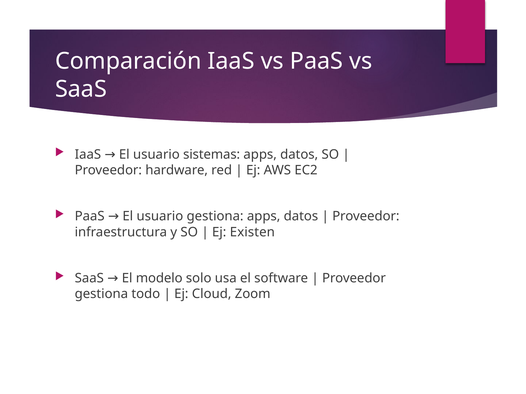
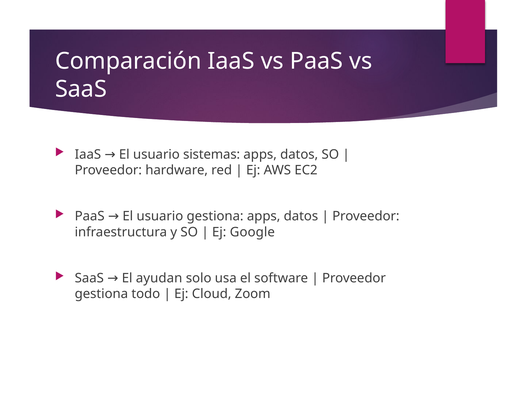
Existen: Existen -> Google
modelo: modelo -> ayudan
